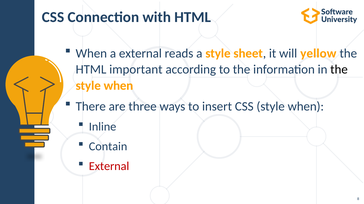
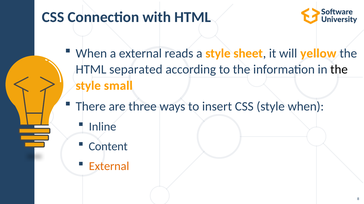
important: important -> separated
when at (118, 86): when -> small
Contain: Contain -> Content
External at (109, 167) colour: red -> orange
